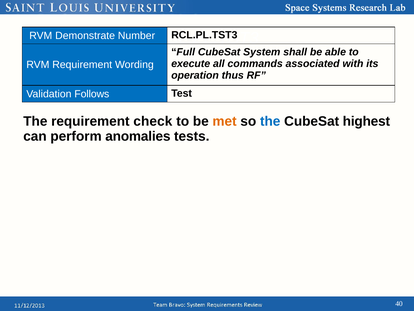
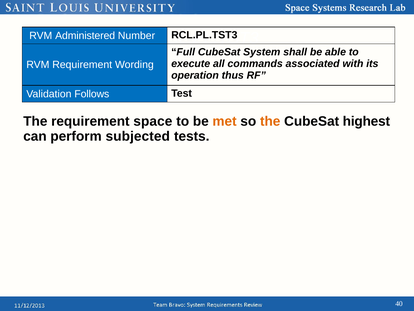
Demonstrate: Demonstrate -> Administered
check: check -> space
the at (270, 121) colour: blue -> orange
anomalies: anomalies -> subjected
